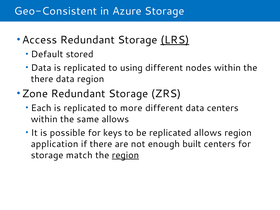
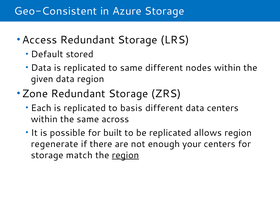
LRS underline: present -> none
to using: using -> same
there at (42, 79): there -> given
more: more -> basis
same allows: allows -> across
keys: keys -> built
application: application -> regenerate
built: built -> your
